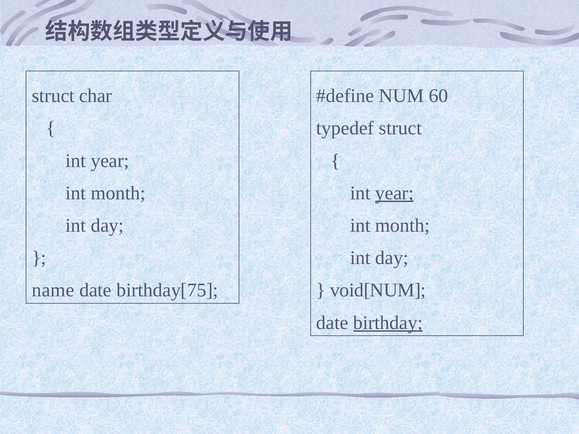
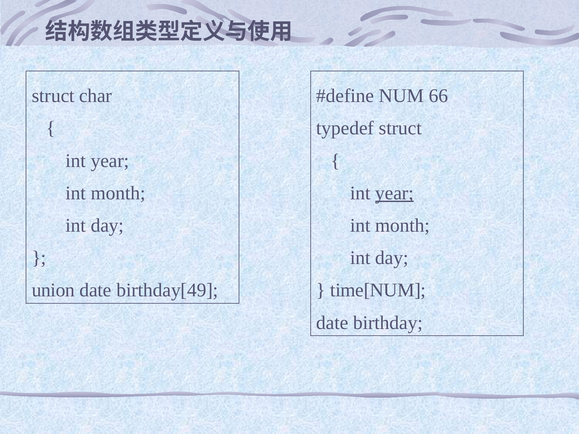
60: 60 -> 66
name: name -> union
birthday[75: birthday[75 -> birthday[49
void[NUM: void[NUM -> time[NUM
birthday underline: present -> none
